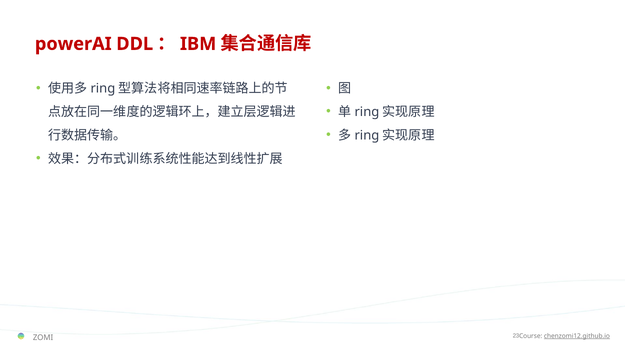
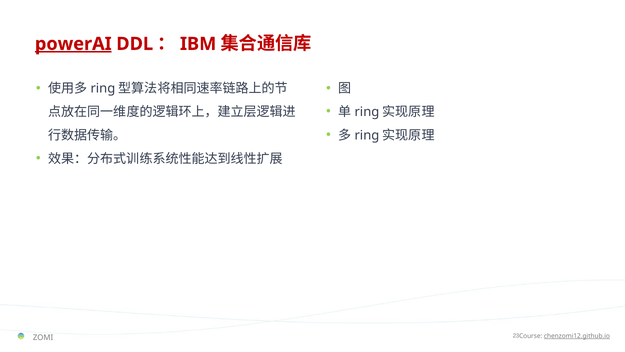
powerAI underline: none -> present
